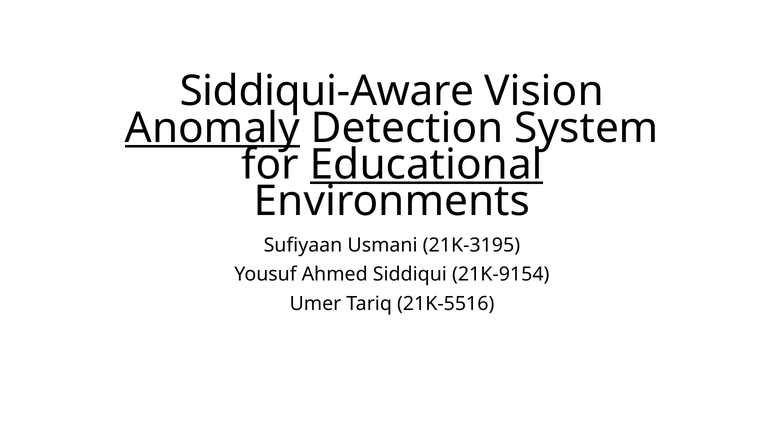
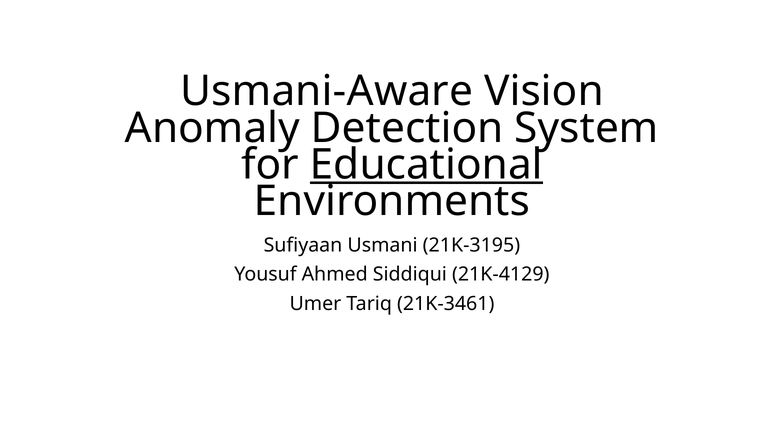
Siddiqui-Aware: Siddiqui-Aware -> Usmani-Aware
Anomaly underline: present -> none
21K-9154: 21K-9154 -> 21K-4129
21K-5516: 21K-5516 -> 21K-3461
